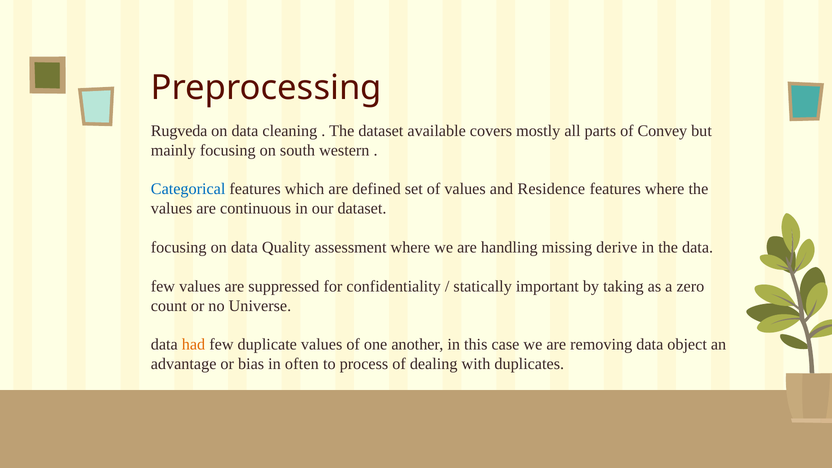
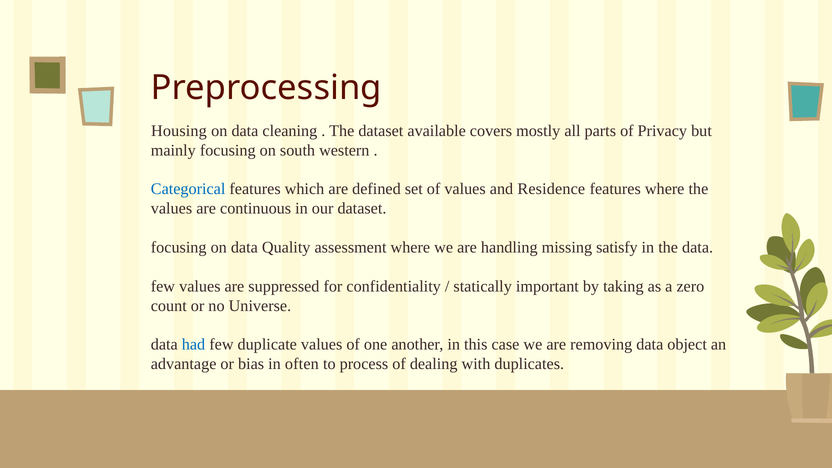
Rugveda: Rugveda -> Housing
Convey: Convey -> Privacy
derive: derive -> satisfy
had colour: orange -> blue
